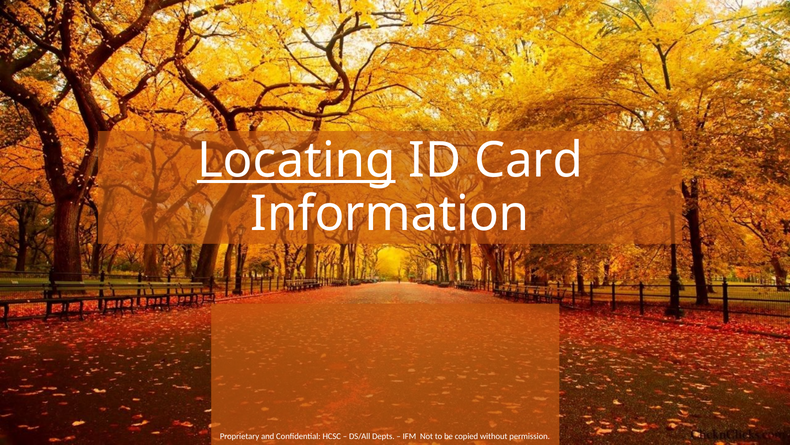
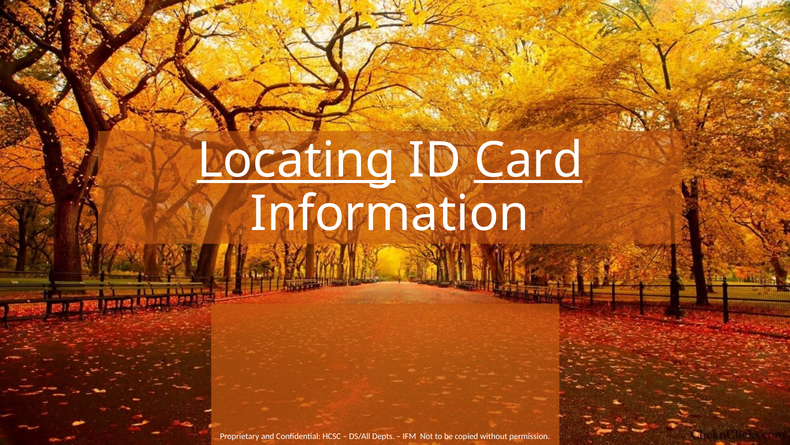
Card underline: none -> present
